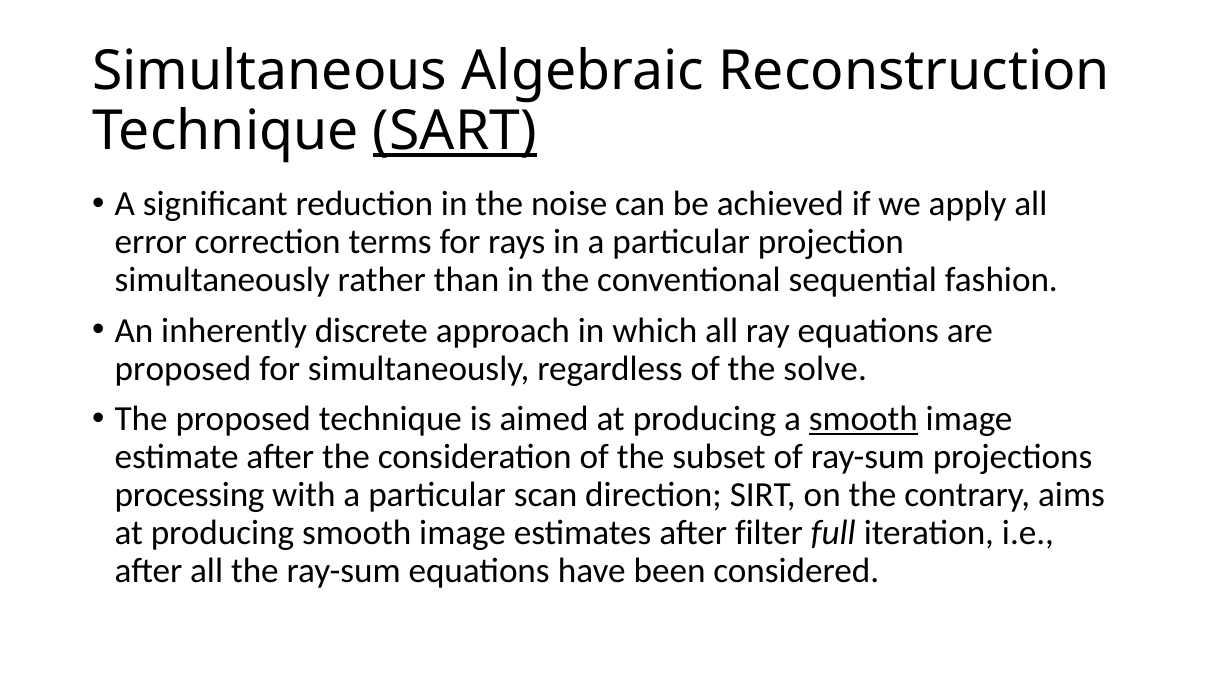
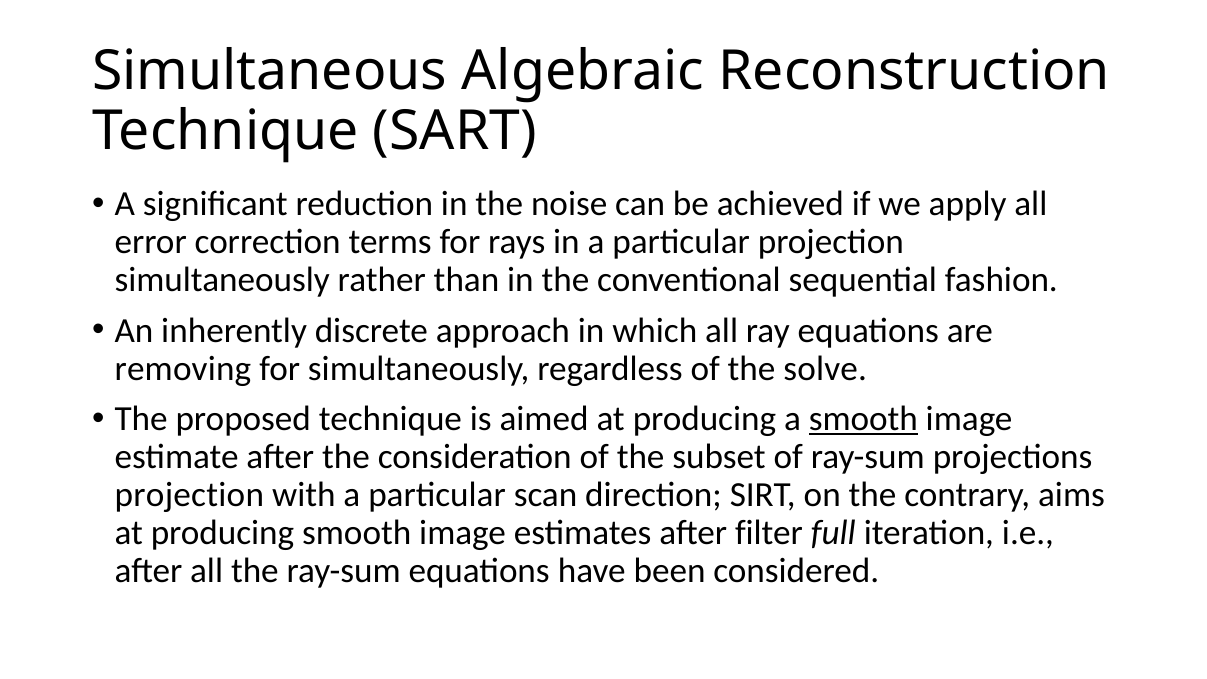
SART underline: present -> none
proposed at (183, 368): proposed -> removing
processing at (190, 495): processing -> projection
